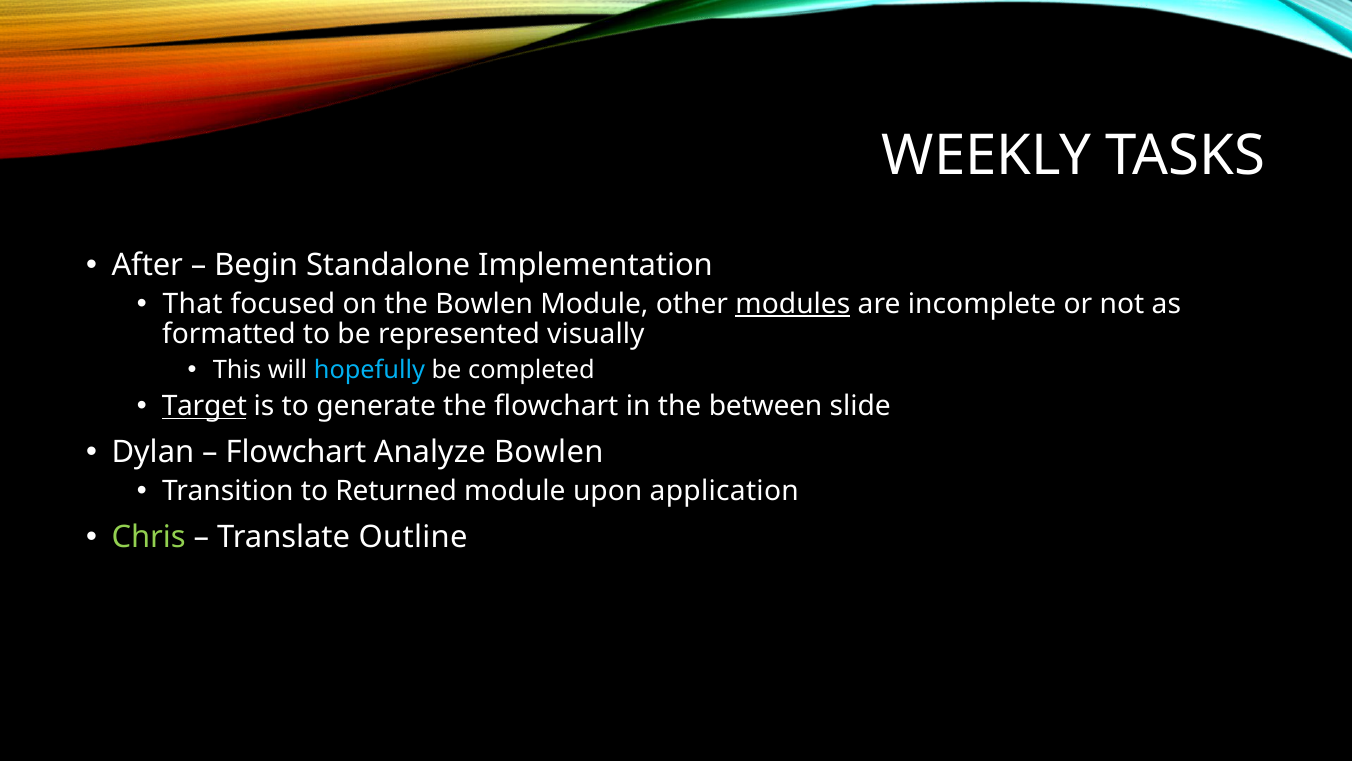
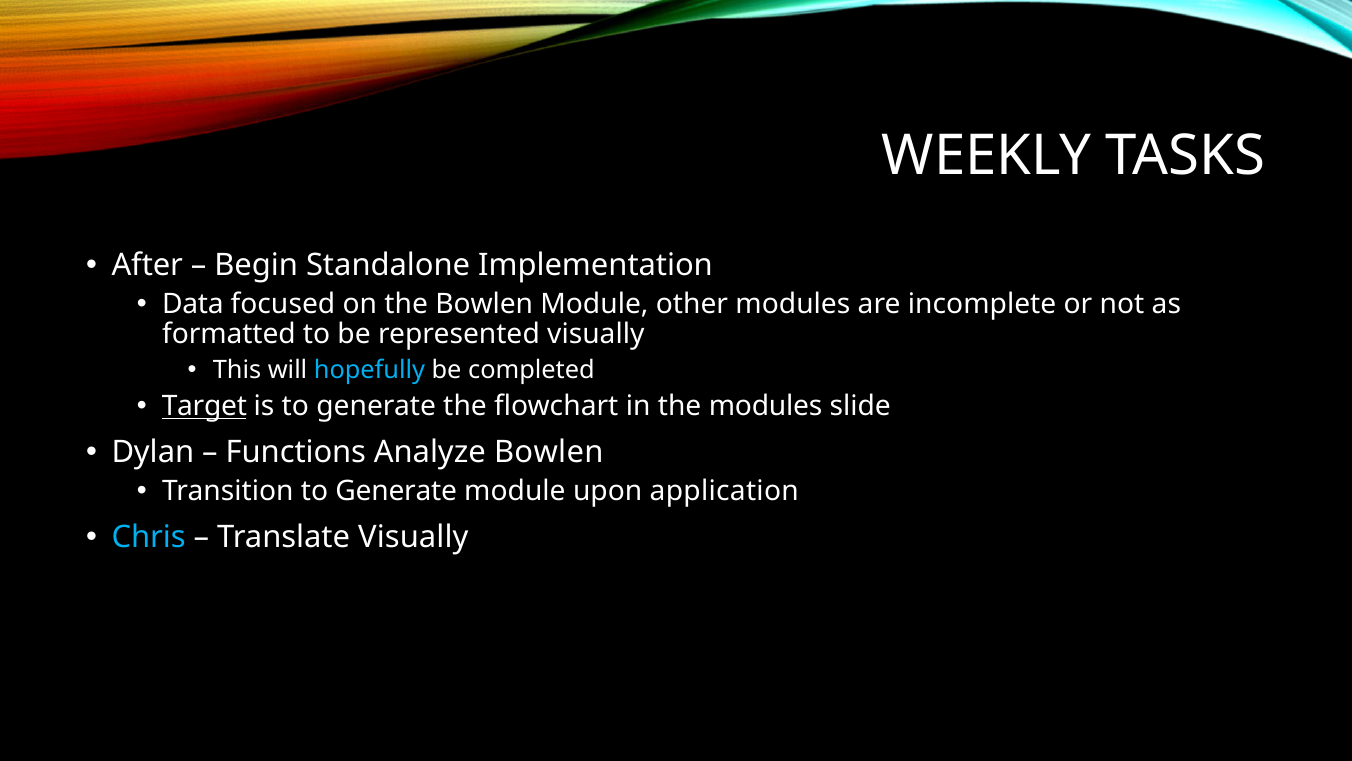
That: That -> Data
modules at (793, 304) underline: present -> none
the between: between -> modules
Flowchart at (296, 452): Flowchart -> Functions
Transition to Returned: Returned -> Generate
Chris colour: light green -> light blue
Translate Outline: Outline -> Visually
